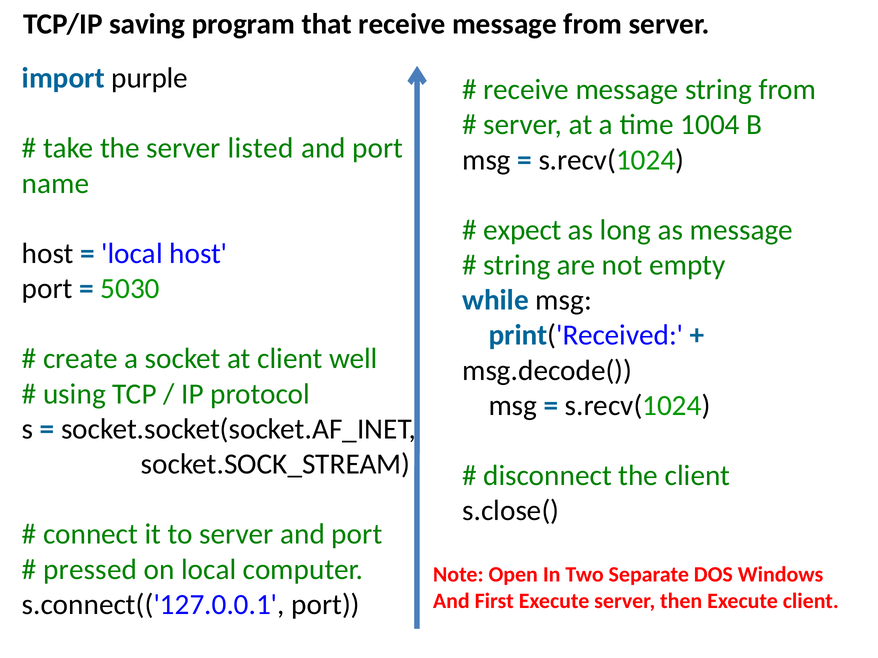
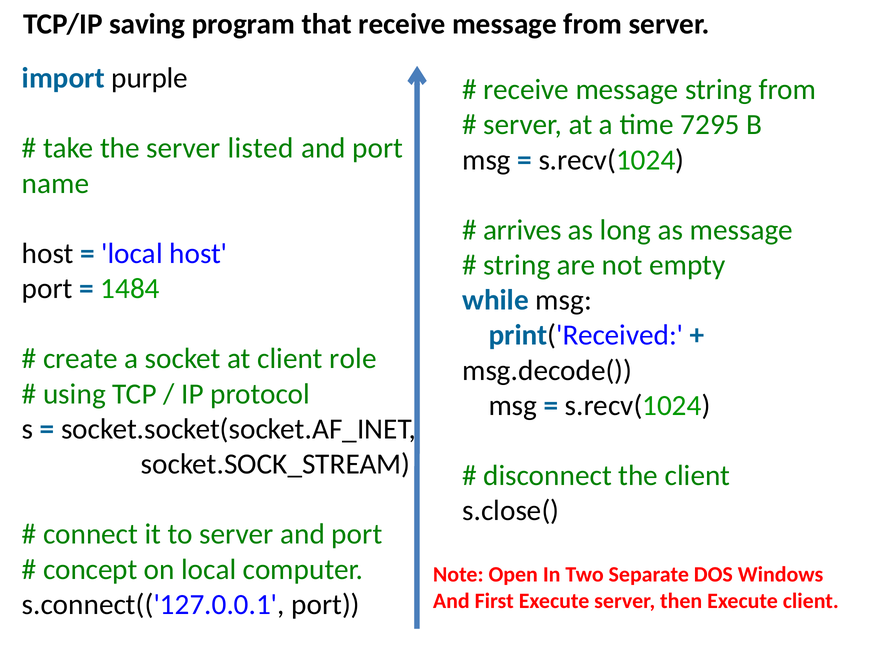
1004: 1004 -> 7295
expect: expect -> arrives
5030: 5030 -> 1484
well: well -> role
pressed: pressed -> concept
